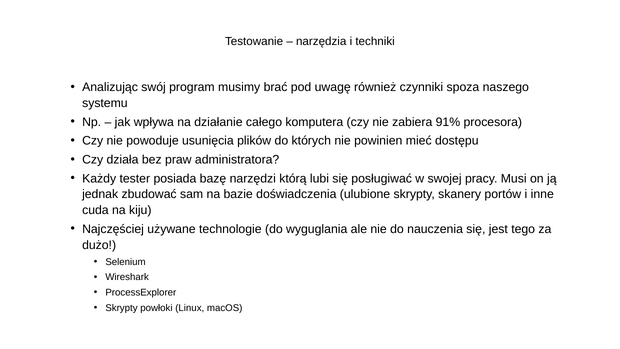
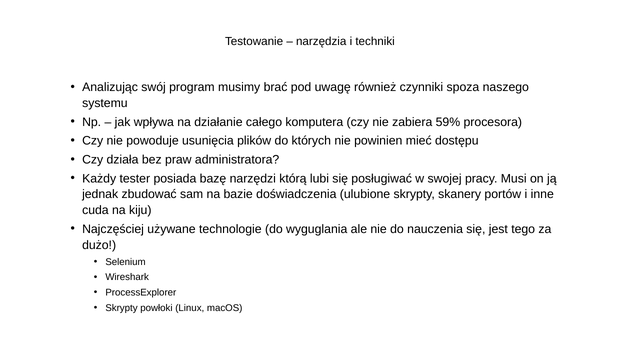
91%: 91% -> 59%
